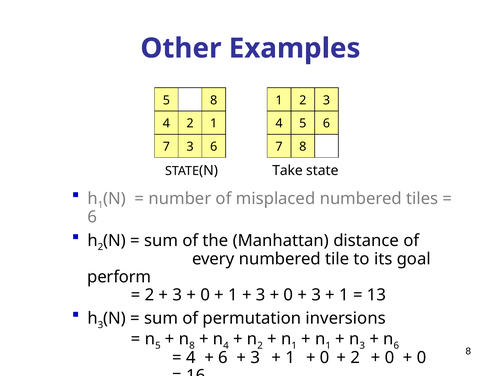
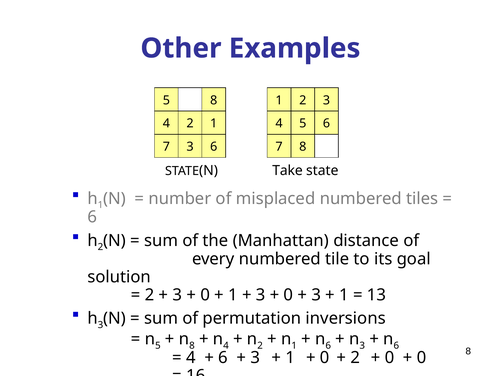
perform: perform -> solution
1 at (328, 345): 1 -> 6
